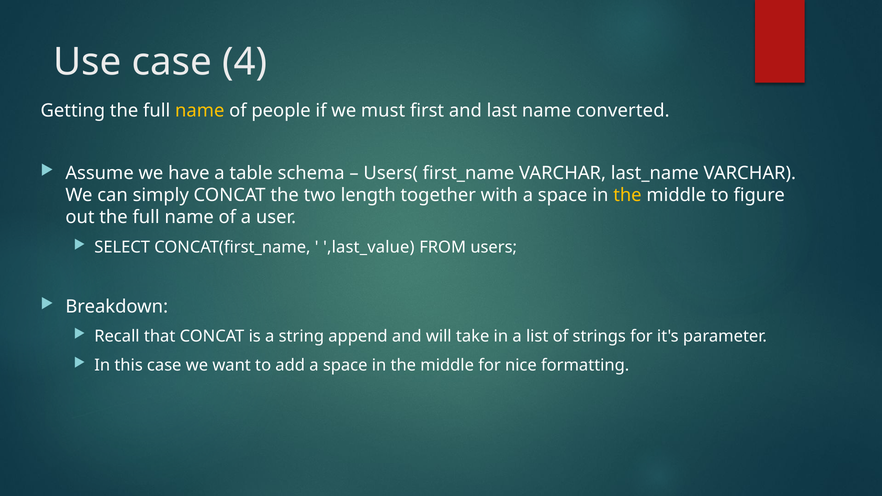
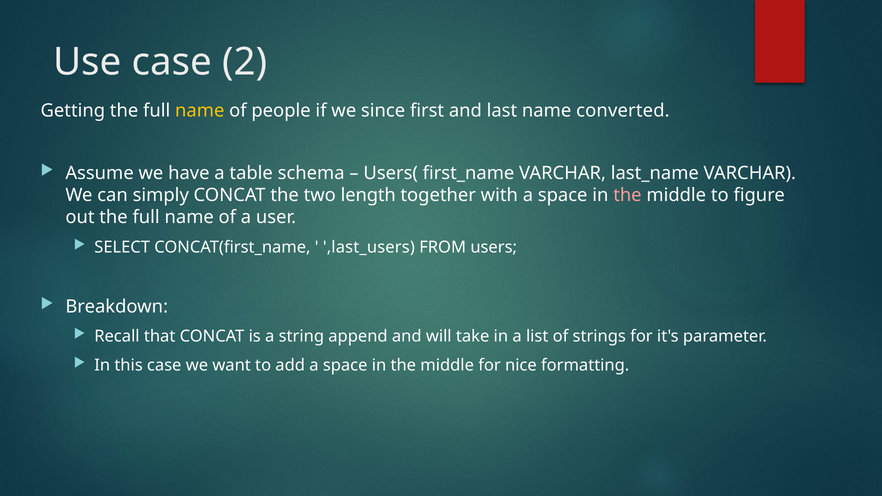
4: 4 -> 2
must: must -> since
the at (627, 195) colour: yellow -> pink
,last_value: ,last_value -> ,last_users
